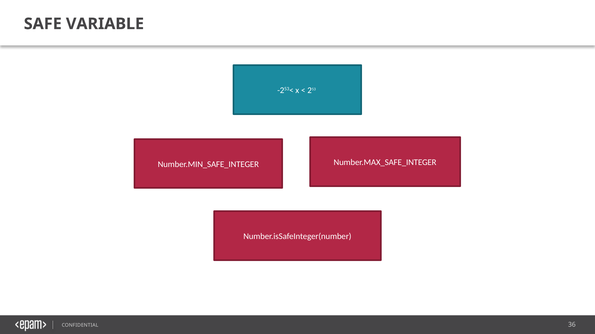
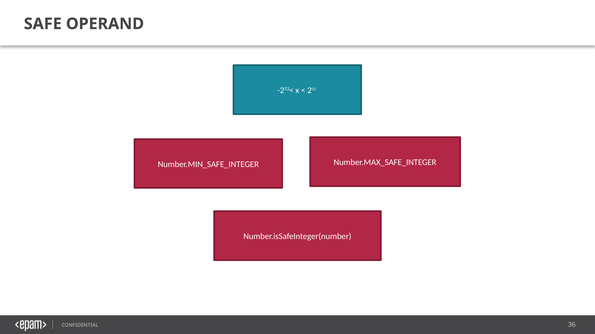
VARIABLE: VARIABLE -> OPERAND
